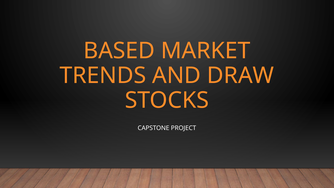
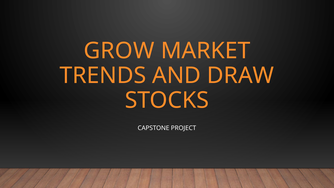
BASED: BASED -> GROW
